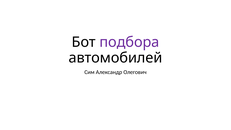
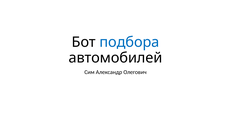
подбора colour: purple -> blue
